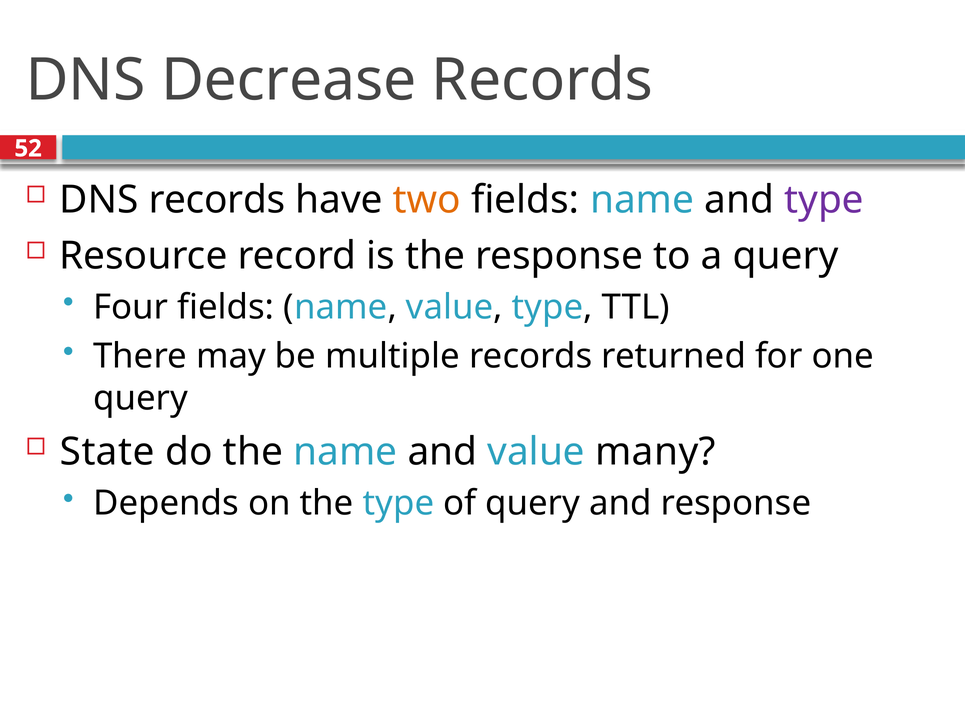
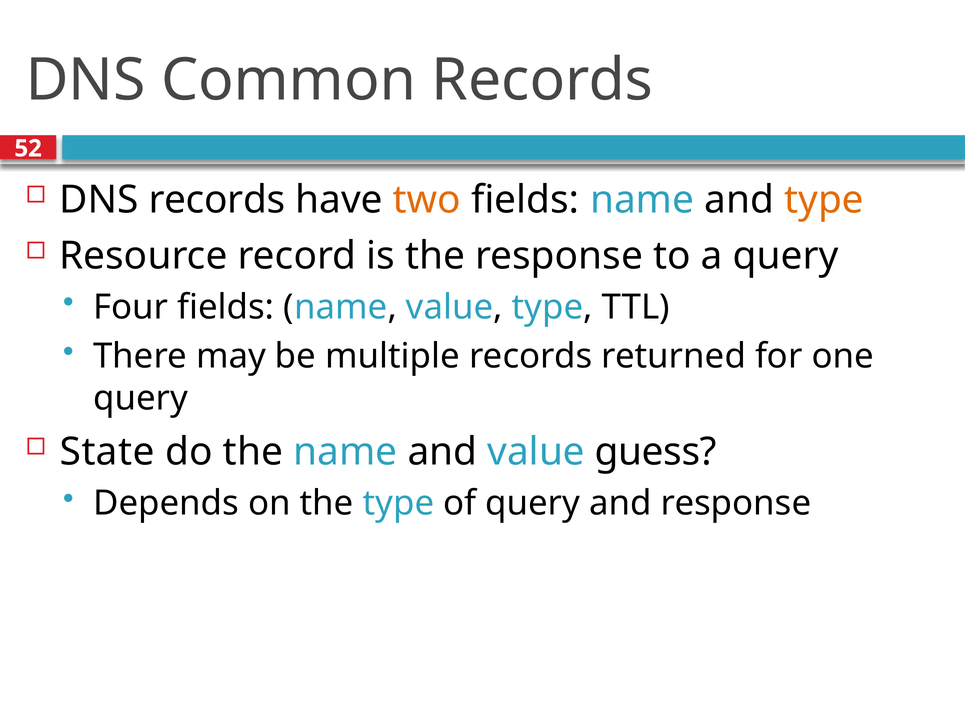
Decrease: Decrease -> Common
type at (824, 200) colour: purple -> orange
many: many -> guess
